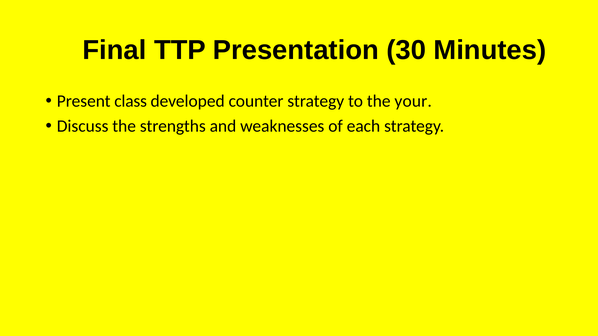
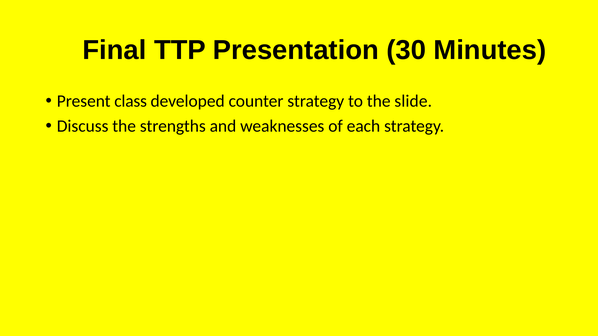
your: your -> slide
